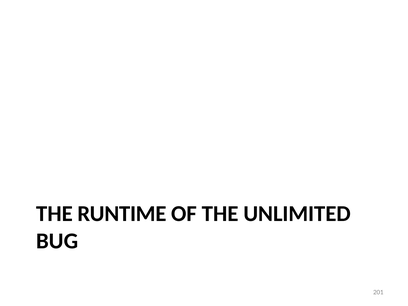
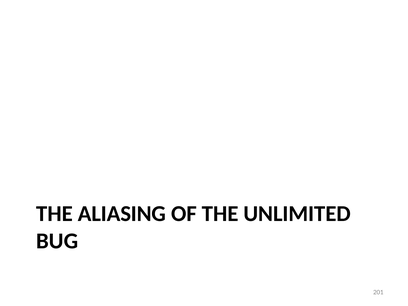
RUNTIME: RUNTIME -> ALIASING
